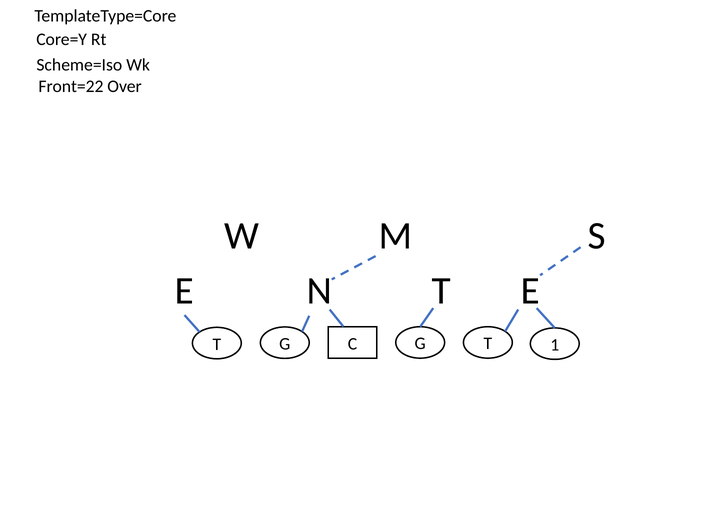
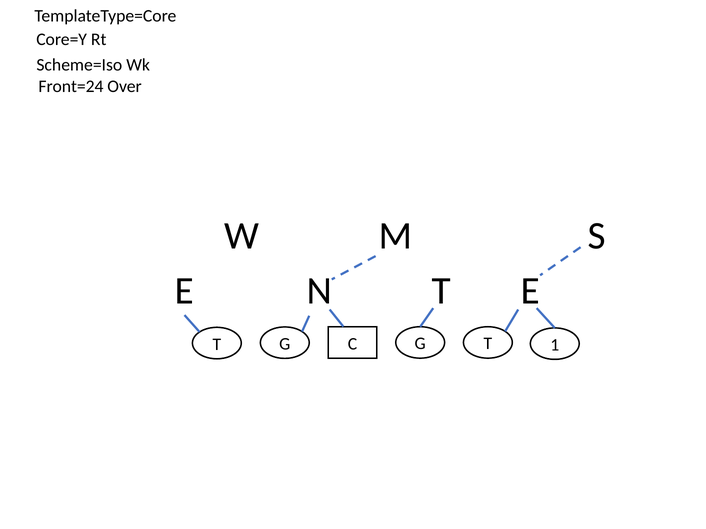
Front=22: Front=22 -> Front=24
